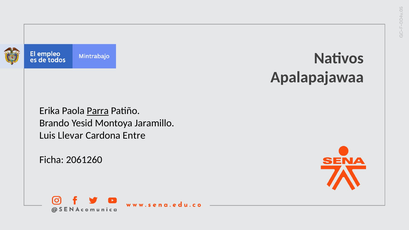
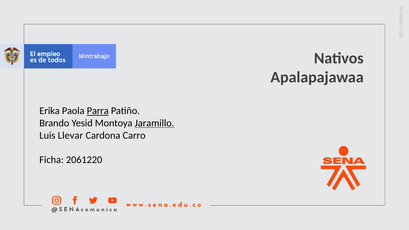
Jaramillo underline: none -> present
Entre: Entre -> Carro
2061260: 2061260 -> 2061220
